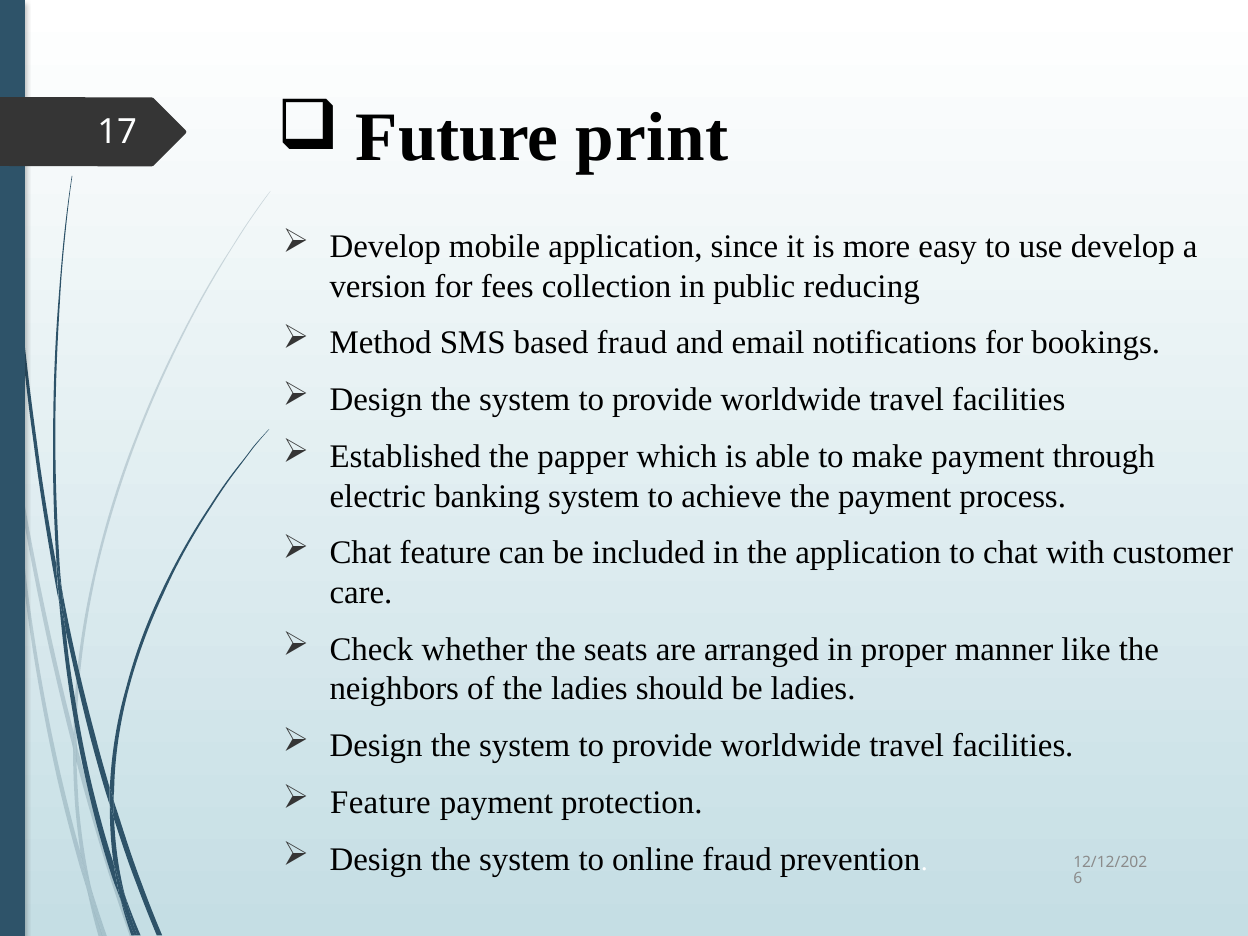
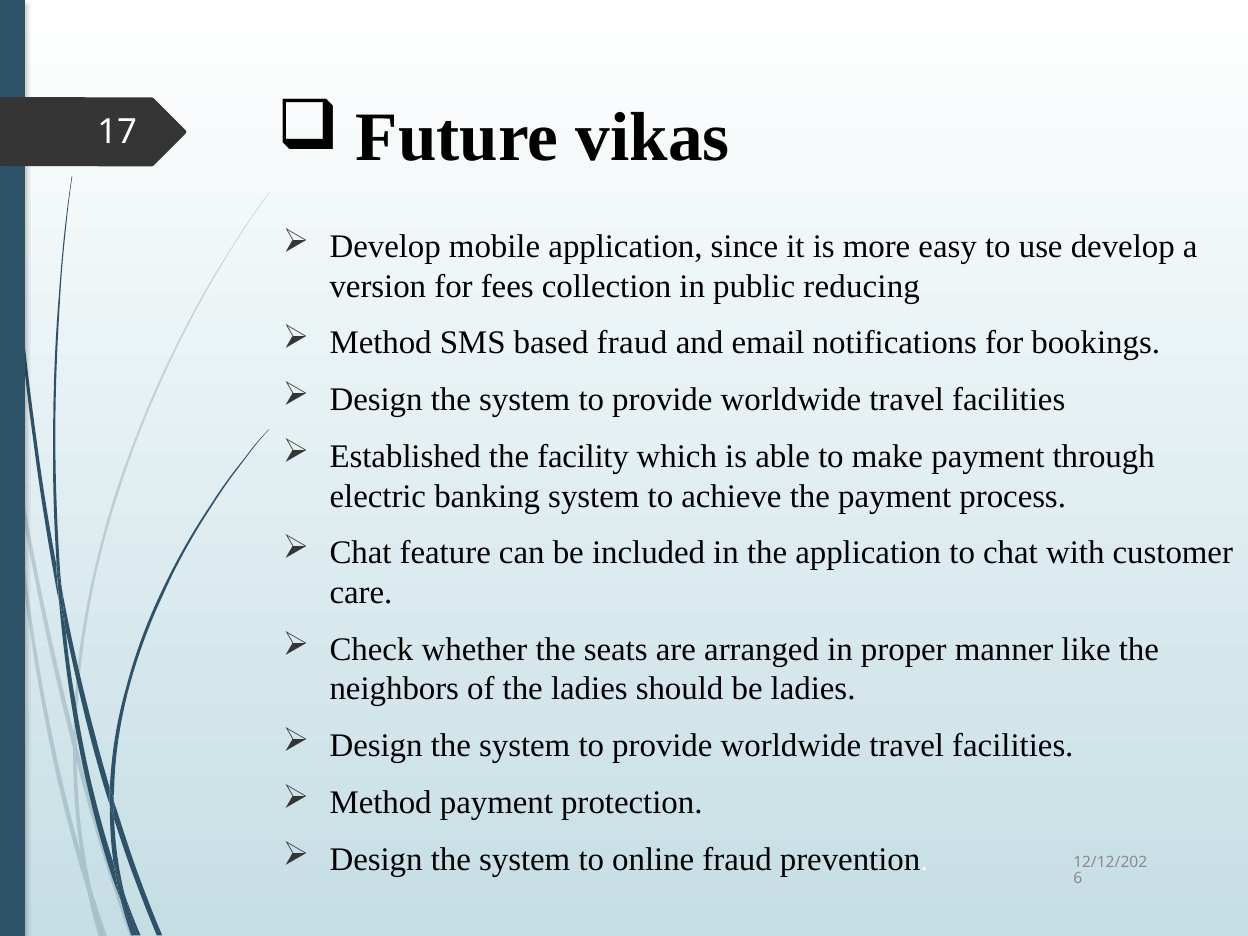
print: print -> vikas
papper: papper -> facility
Feature at (380, 803): Feature -> Method
